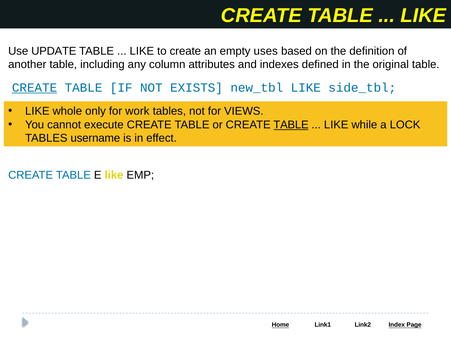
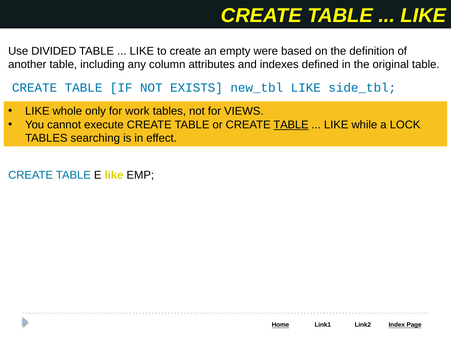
UPDATE: UPDATE -> DIVIDED
uses: uses -> were
CREATE at (35, 88) underline: present -> none
username: username -> searching
